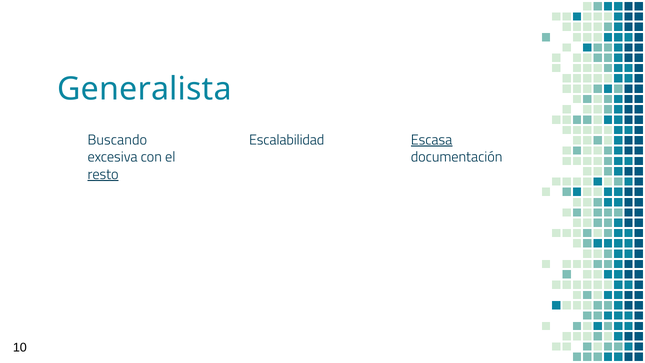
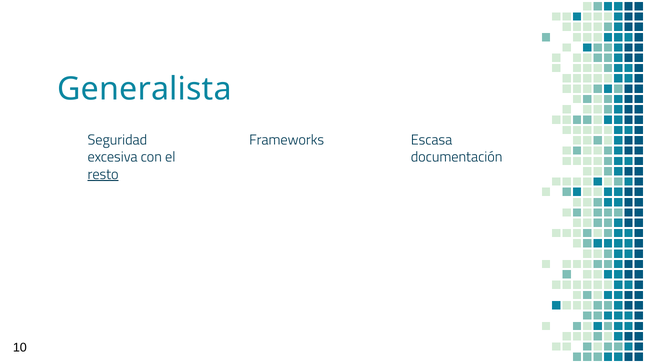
Buscando: Buscando -> Seguridad
Escalabilidad: Escalabilidad -> Frameworks
Escasa underline: present -> none
